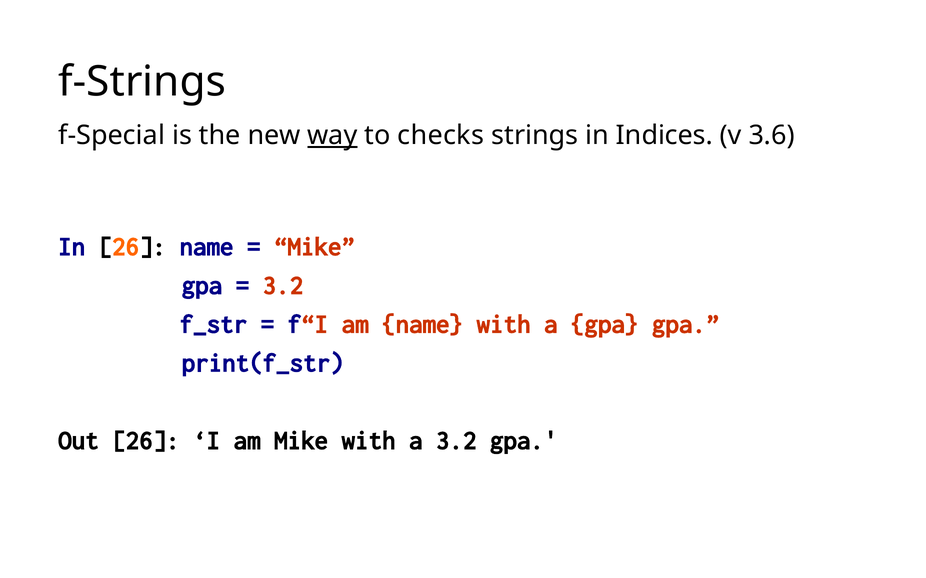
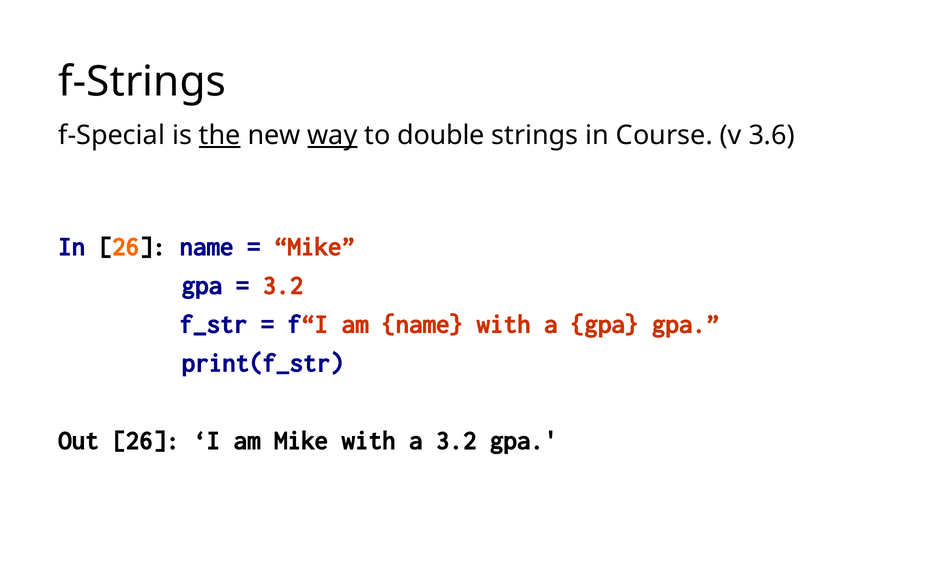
the underline: none -> present
checks: checks -> double
Indices: Indices -> Course
